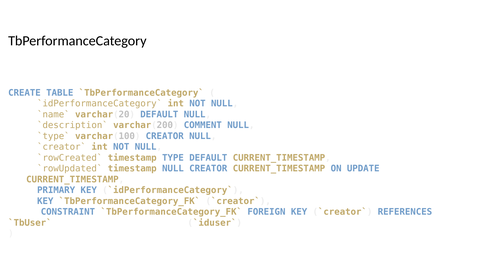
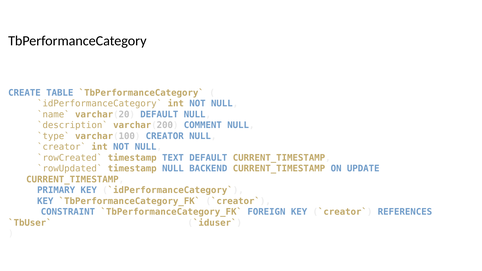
TYPE: TYPE -> TEXT
NULL CREATOR: CREATOR -> BACKEND
